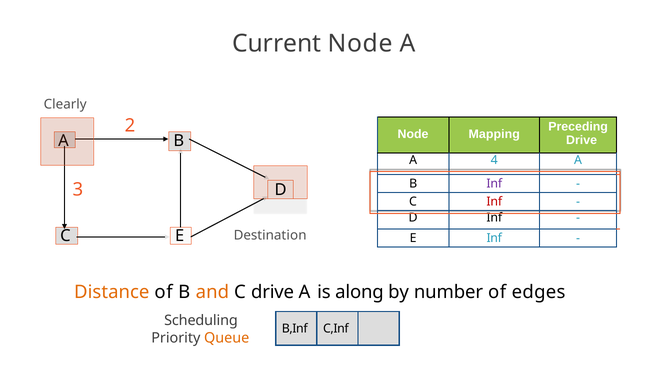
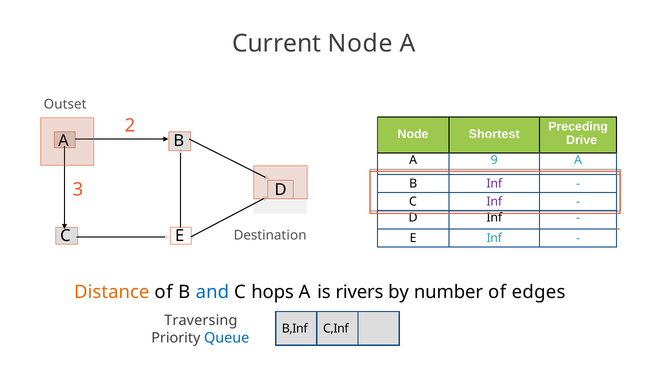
Clearly: Clearly -> Outset
Mapping: Mapping -> Shortest
4: 4 -> 9
Inf at (494, 202) colour: red -> purple
and colour: orange -> blue
C drive: drive -> hops
along: along -> rivers
Scheduling: Scheduling -> Traversing
Queue colour: orange -> blue
